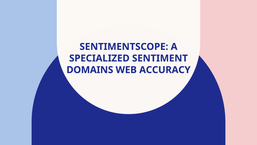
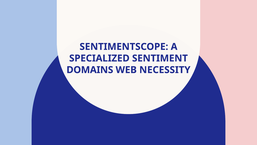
ACCURACY: ACCURACY -> NECESSITY
